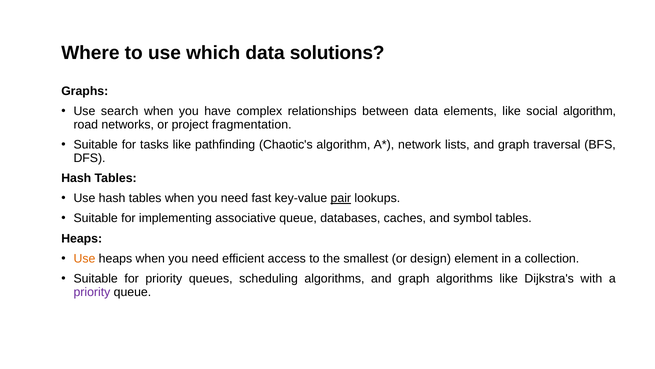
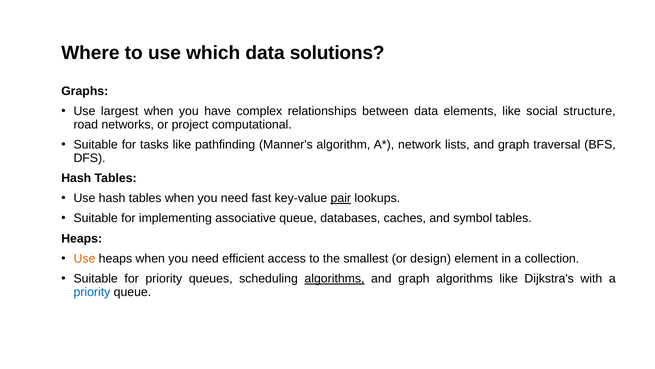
search: search -> largest
social algorithm: algorithm -> structure
fragmentation: fragmentation -> computational
Chaotic's: Chaotic's -> Manner's
algorithms at (334, 278) underline: none -> present
priority at (92, 292) colour: purple -> blue
